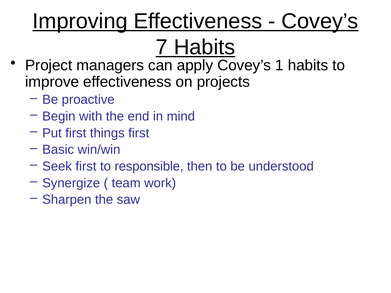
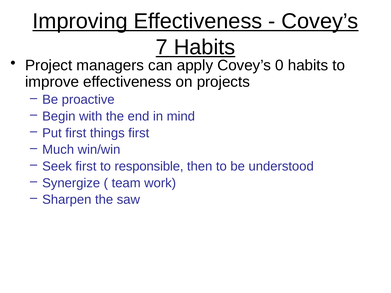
1: 1 -> 0
Basic: Basic -> Much
